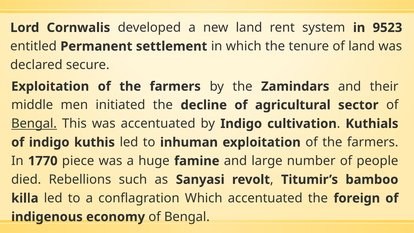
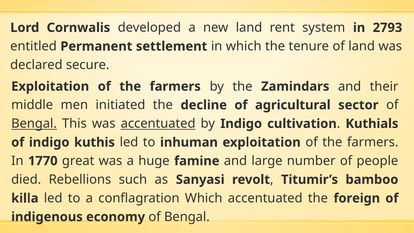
9523: 9523 -> 2793
accentuated at (158, 124) underline: none -> present
piece: piece -> great
